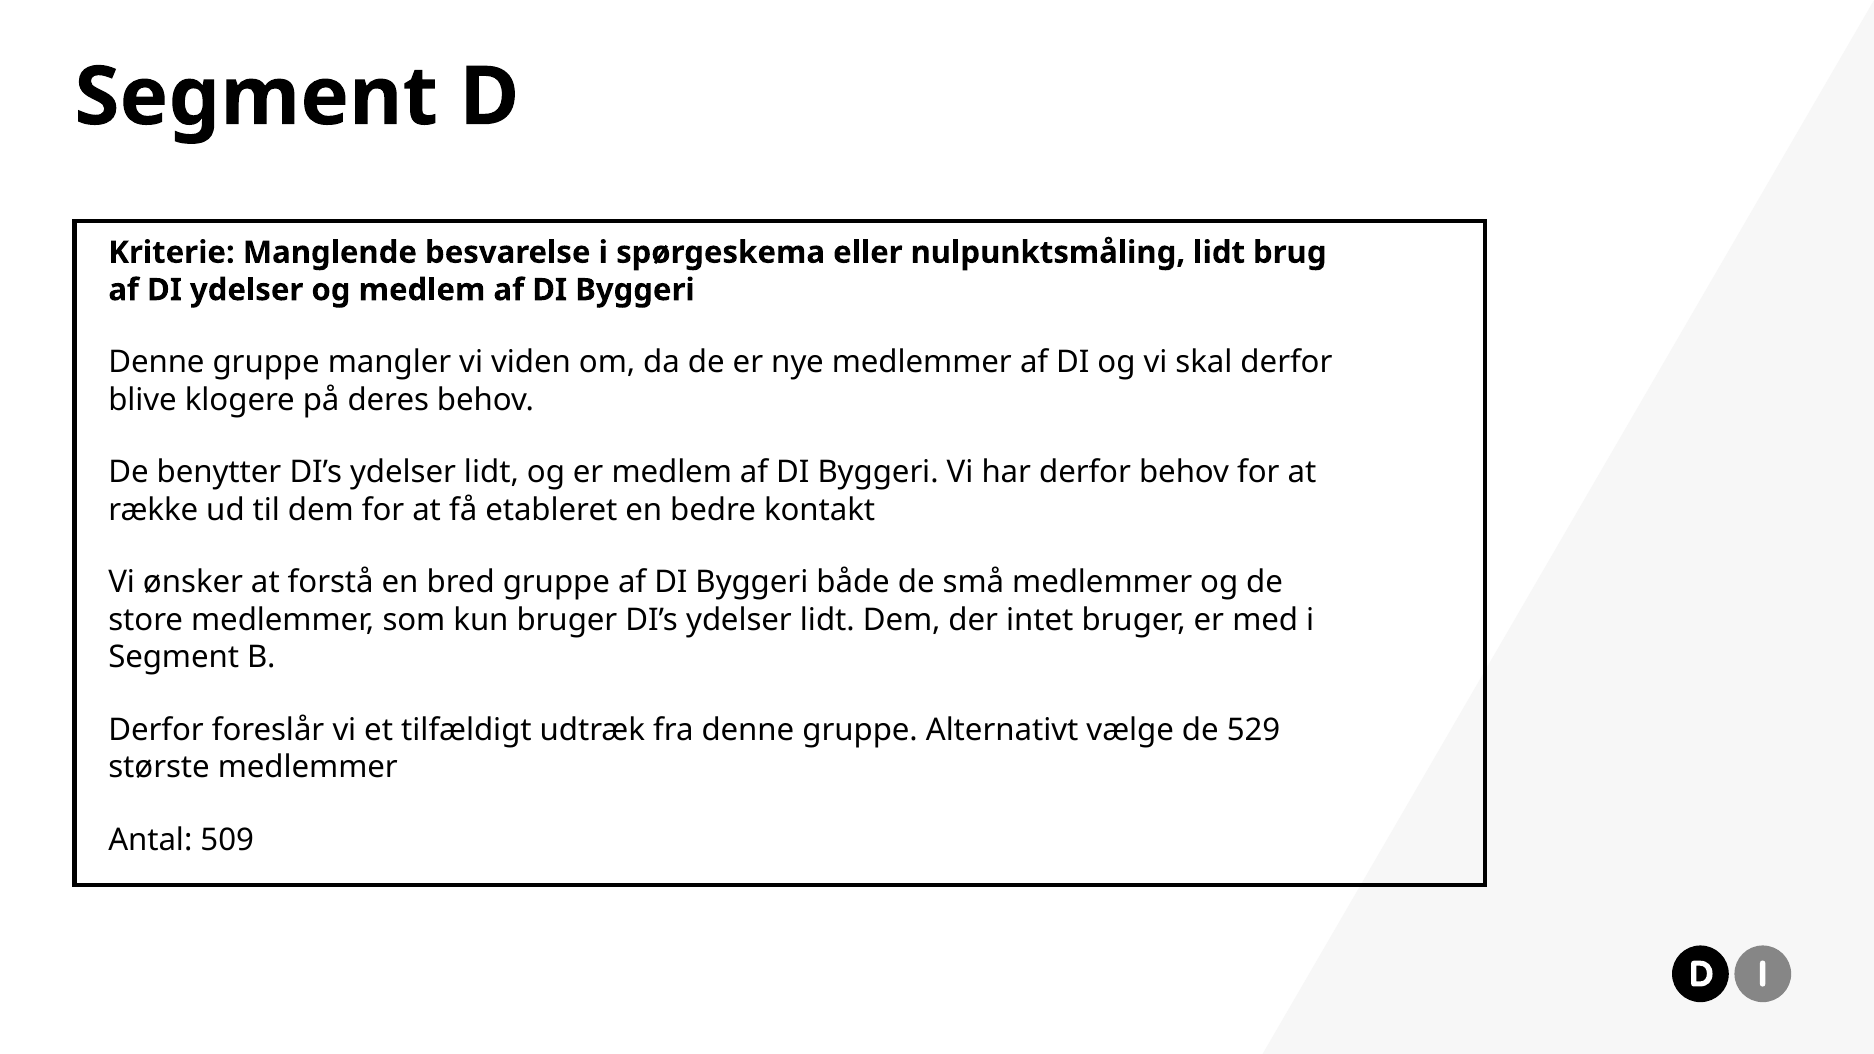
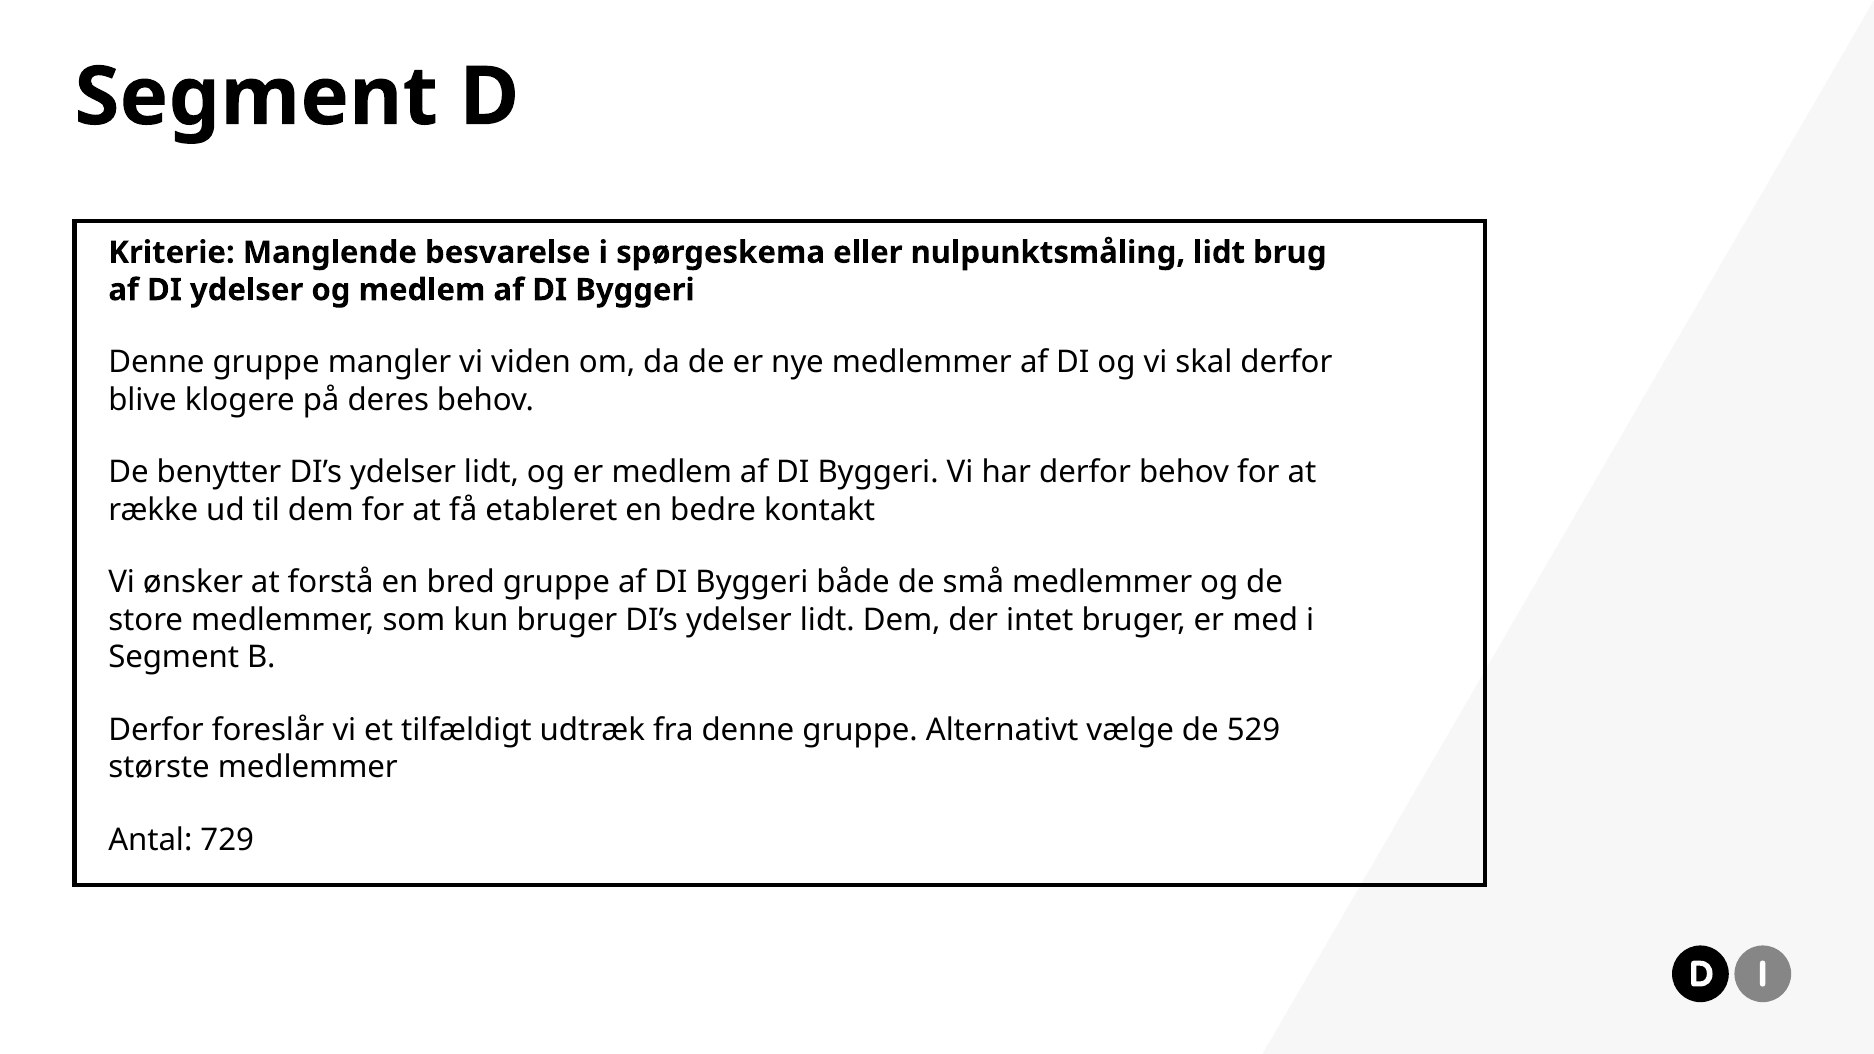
509: 509 -> 729
